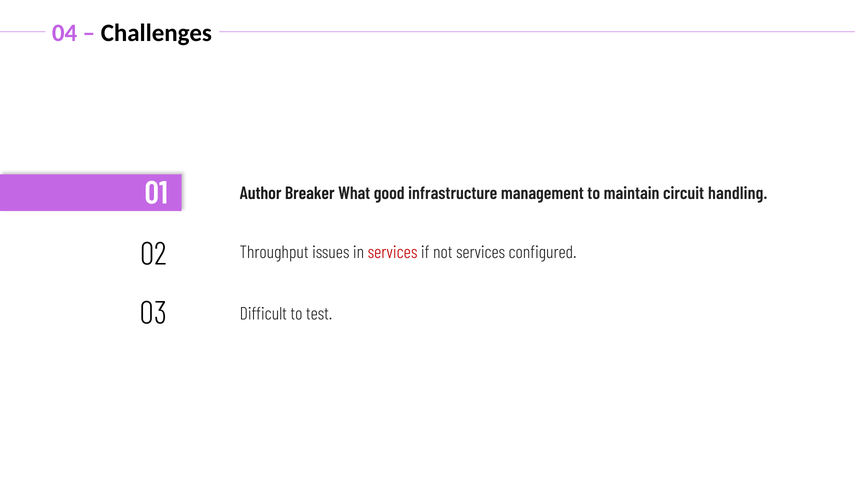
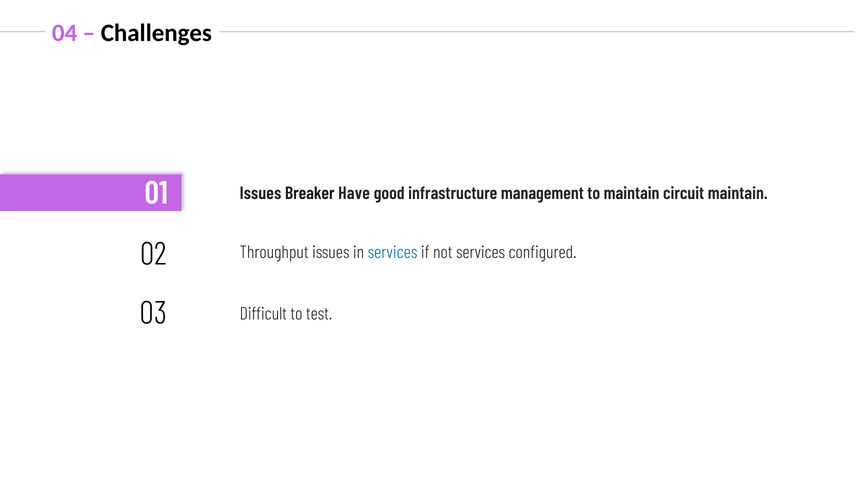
Author at (261, 194): Author -> Issues
What: What -> Have
circuit handling: handling -> maintain
services at (393, 253) colour: red -> blue
